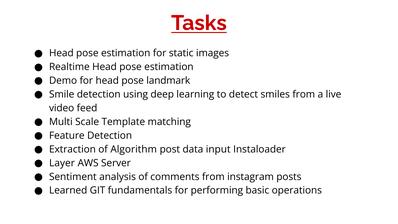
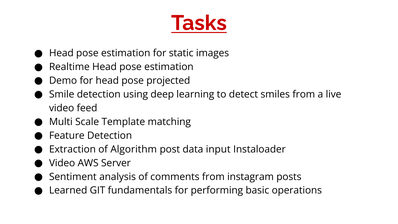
landmark: landmark -> projected
Layer at (62, 163): Layer -> Video
